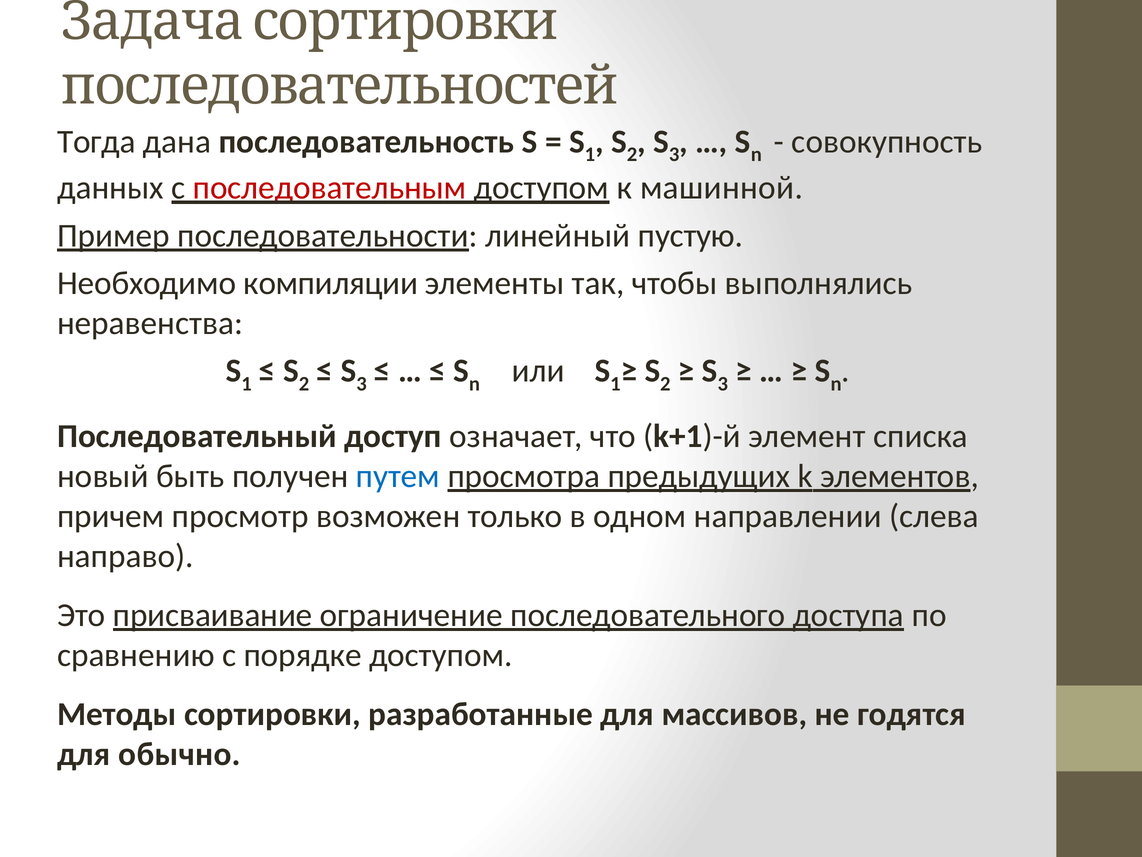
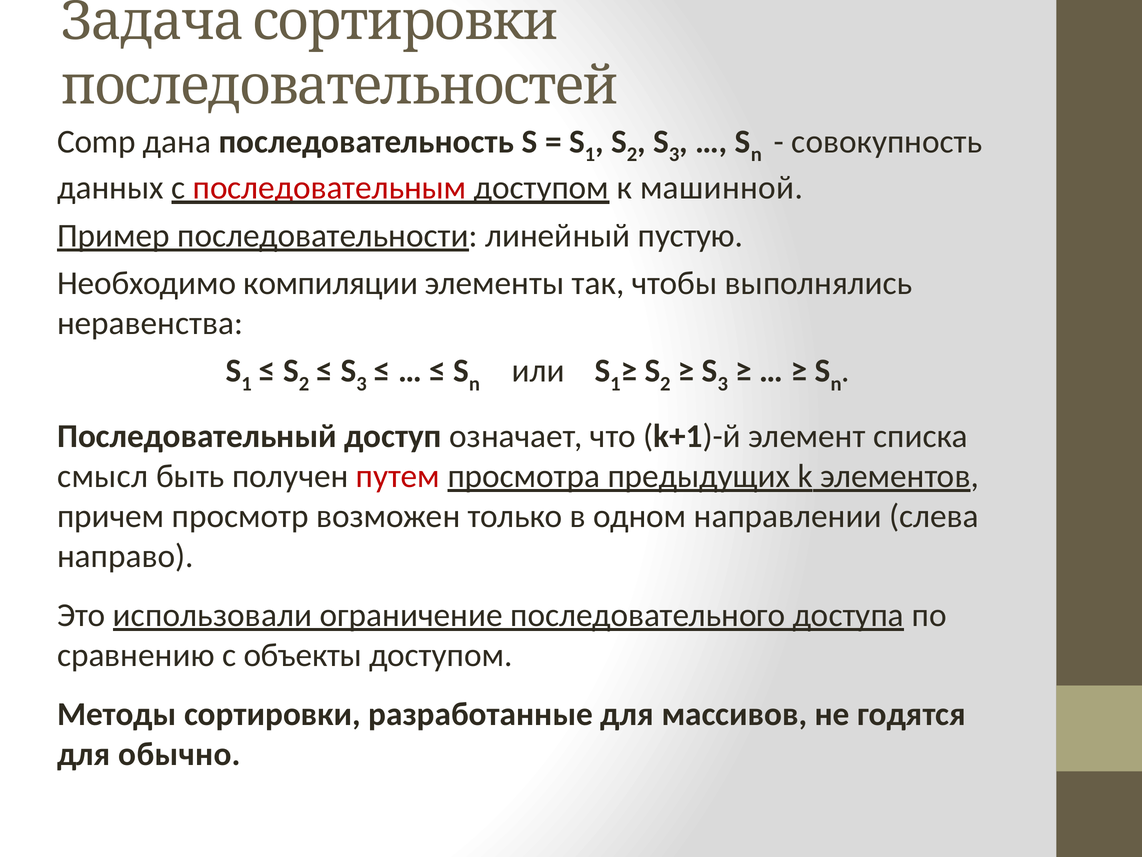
Тогда: Тогда -> Comp
новый: новый -> смысл
путем colour: blue -> red
присваивание: присваивание -> использовали
порядке: порядке -> объекты
